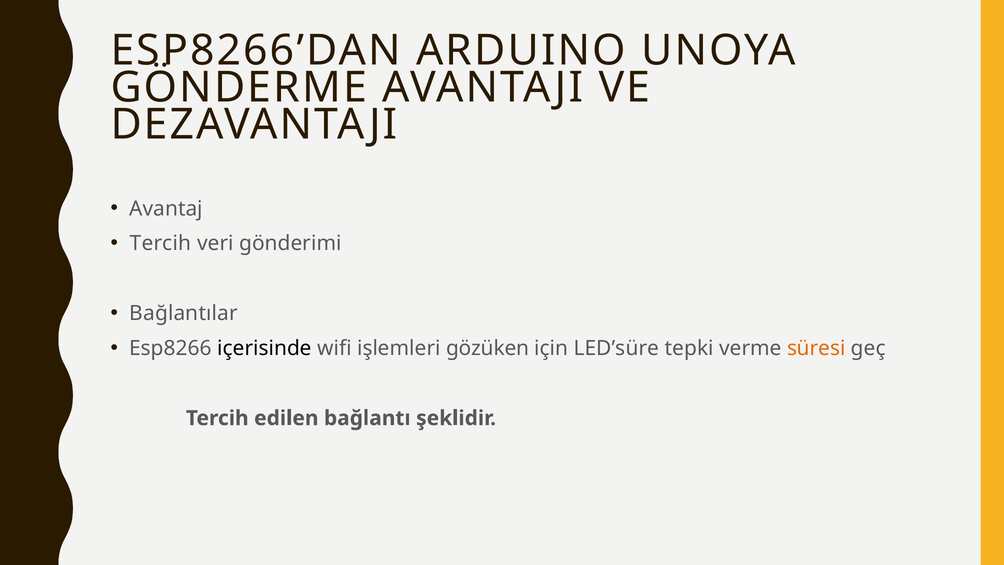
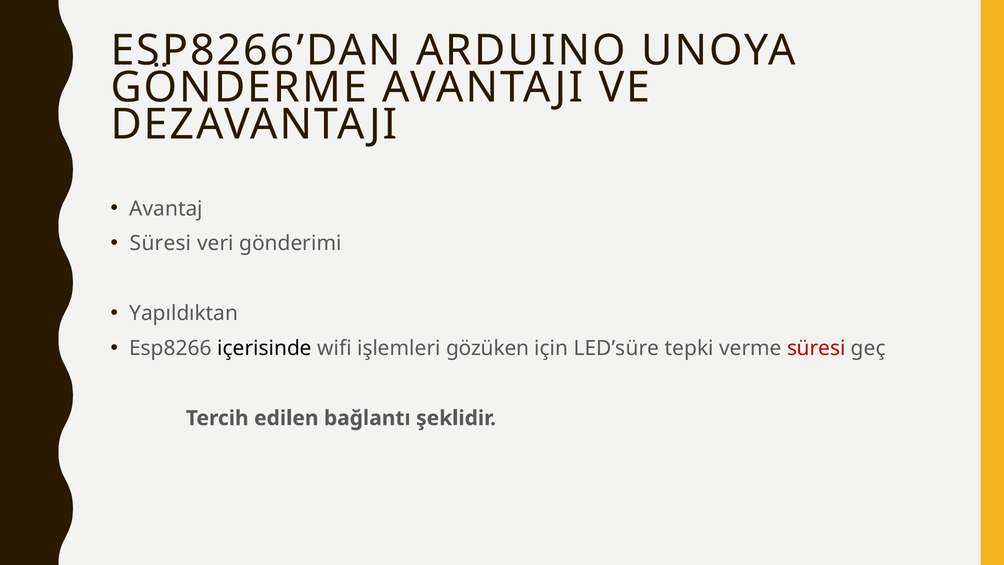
Tercih at (161, 243): Tercih -> Süresi
Bağlantılar: Bağlantılar -> Yapıldıktan
süresi at (816, 348) colour: orange -> red
